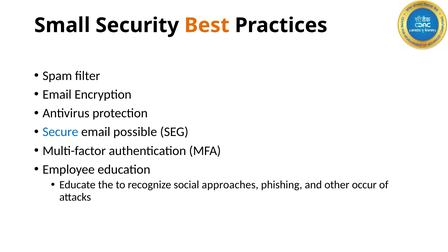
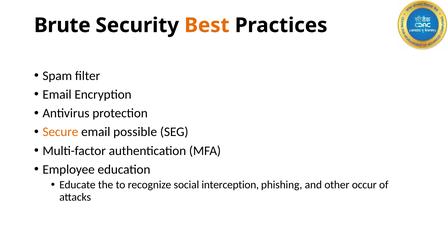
Small: Small -> Brute
Secure colour: blue -> orange
approaches: approaches -> interception
